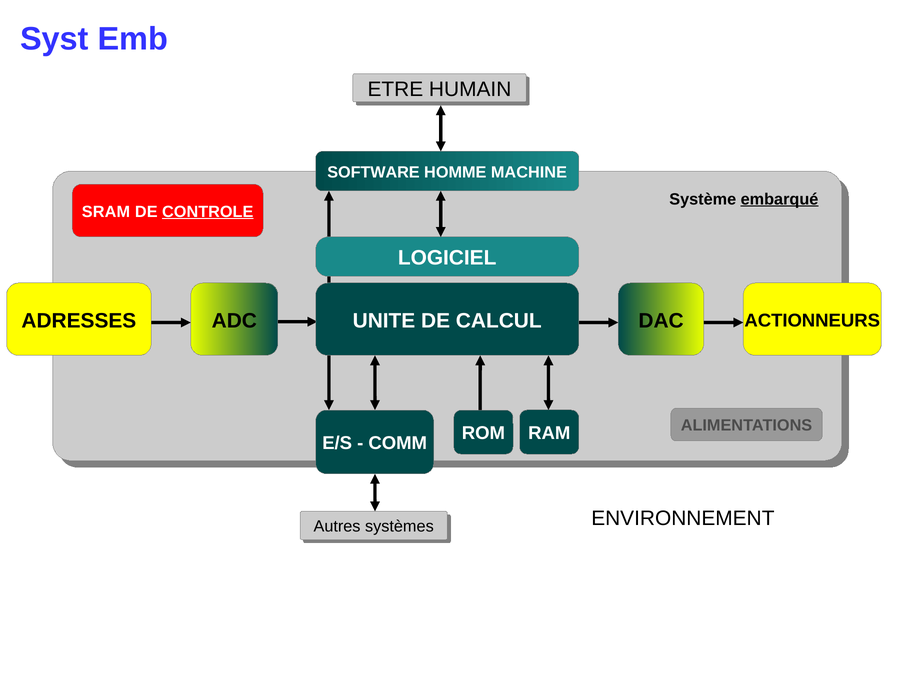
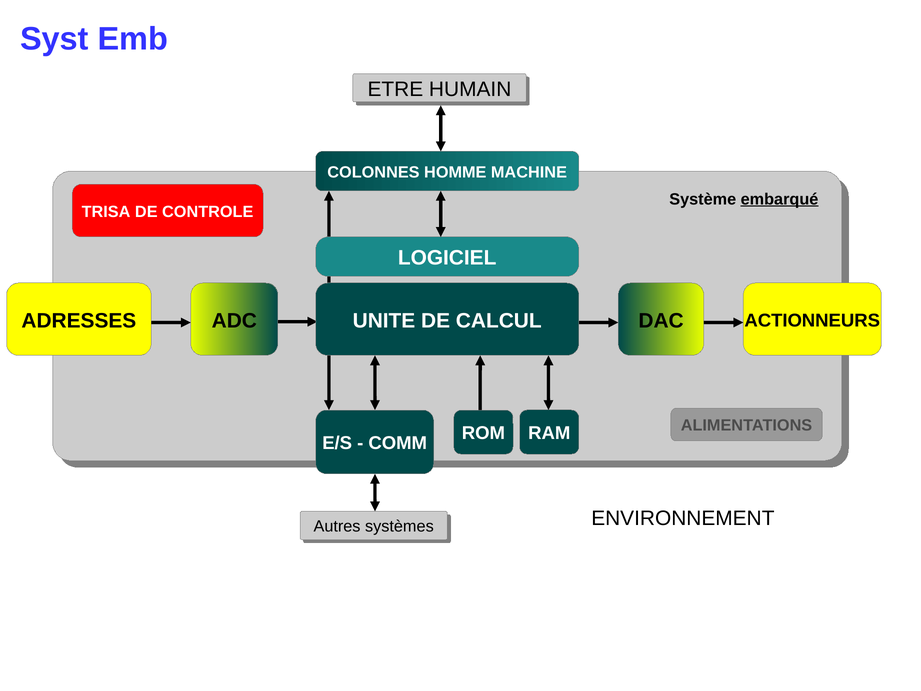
SOFTWARE: SOFTWARE -> COLONNES
SRAM: SRAM -> TRISA
CONTROLE underline: present -> none
